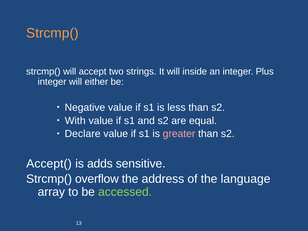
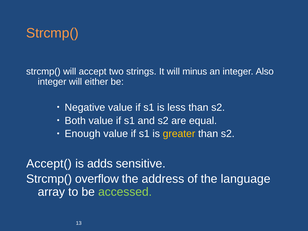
inside: inside -> minus
Plus: Plus -> Also
With: With -> Both
Declare: Declare -> Enough
greater colour: pink -> yellow
